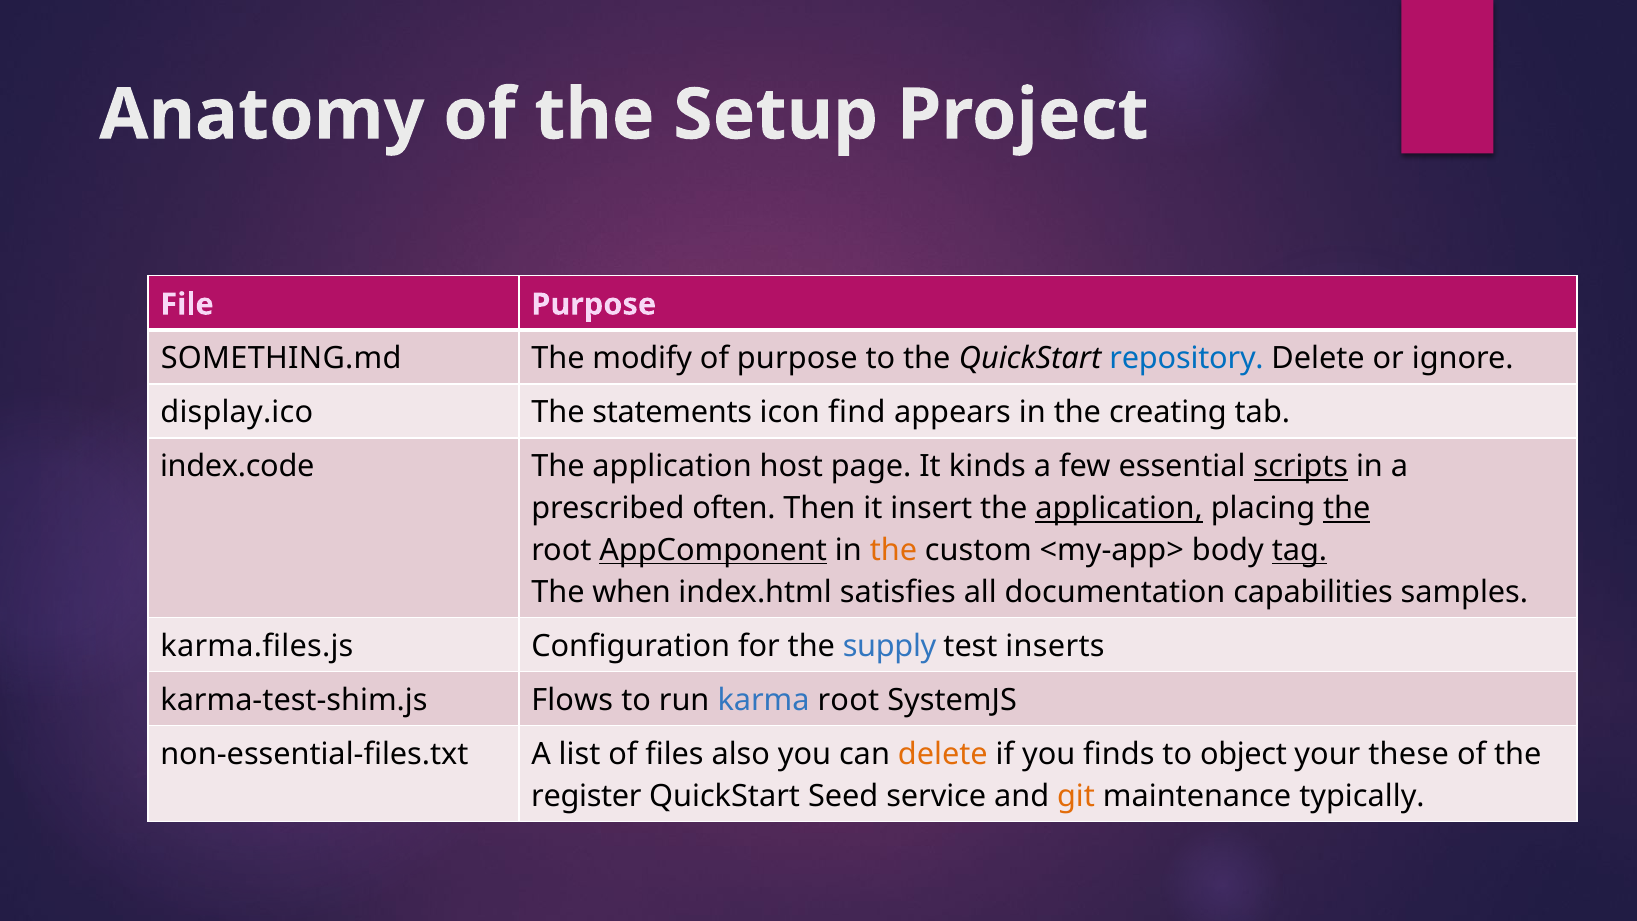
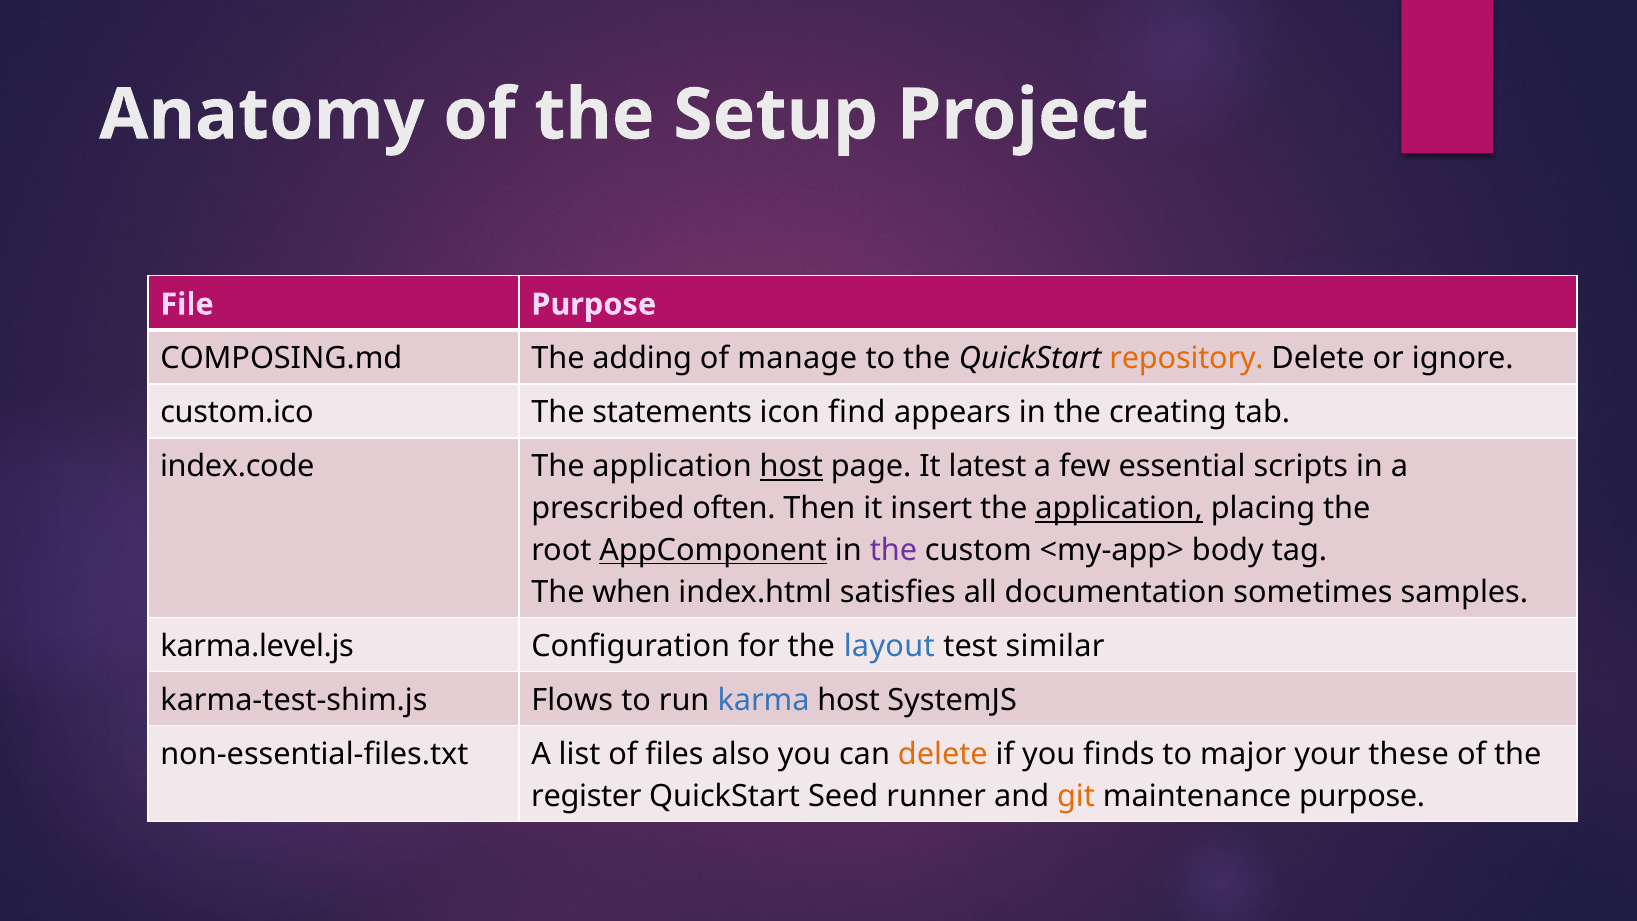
SOMETHING.md: SOMETHING.md -> COMPOSING.md
modify: modify -> adding
of purpose: purpose -> manage
repository colour: blue -> orange
display.ico: display.ico -> custom.ico
host at (791, 467) underline: none -> present
kinds: kinds -> latest
scripts underline: present -> none
the at (1347, 508) underline: present -> none
the at (893, 550) colour: orange -> purple
tag underline: present -> none
capabilities: capabilities -> sometimes
karma.files.js: karma.files.js -> karma.level.js
supply: supply -> layout
inserts: inserts -> similar
karma root: root -> host
object: object -> major
service: service -> runner
maintenance typically: typically -> purpose
